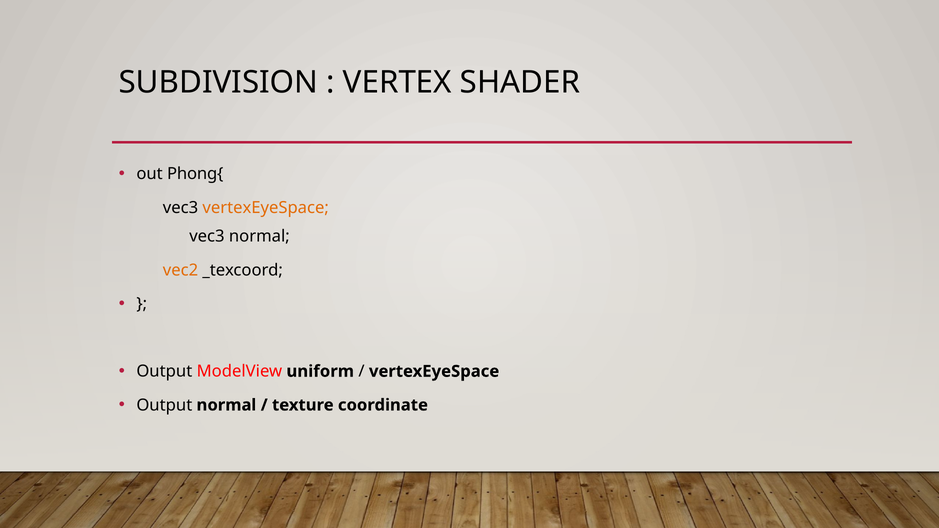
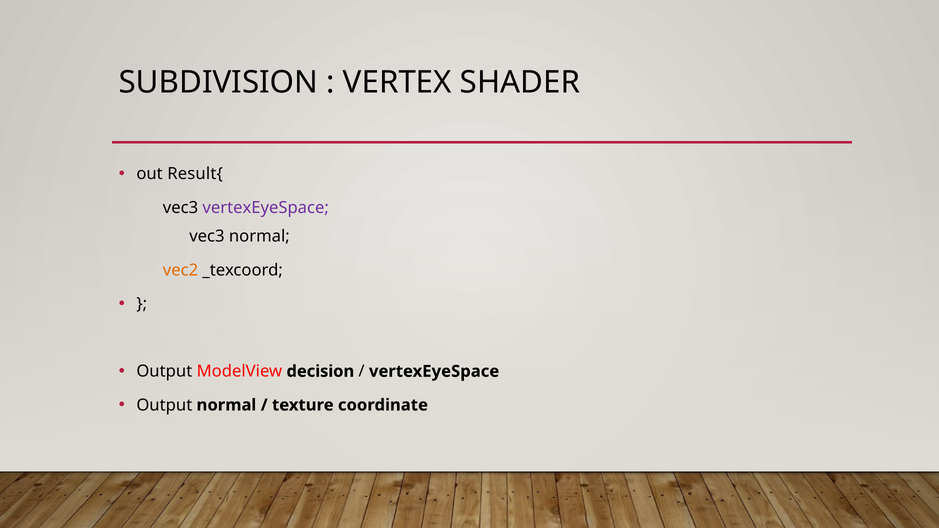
Phong{: Phong{ -> Result{
vertexEyeSpace at (266, 208) colour: orange -> purple
uniform: uniform -> decision
